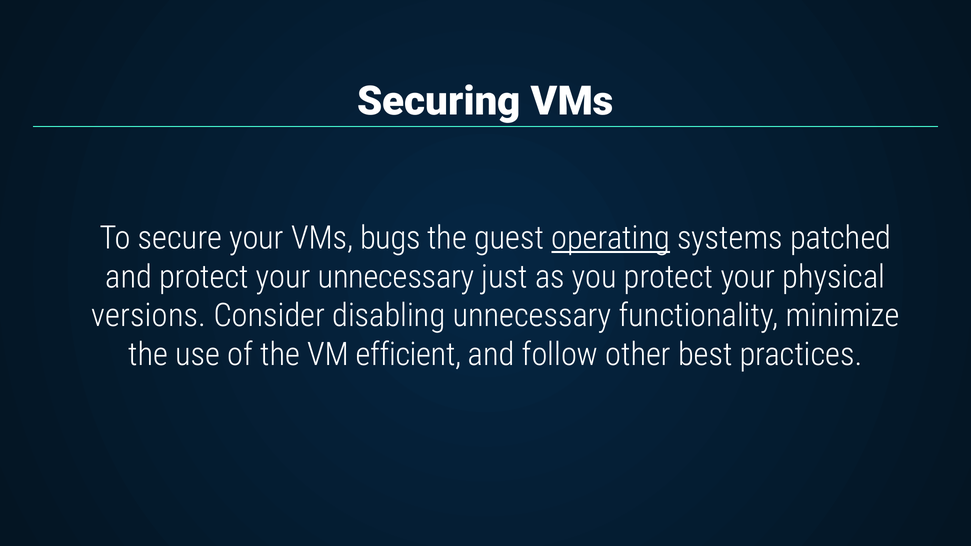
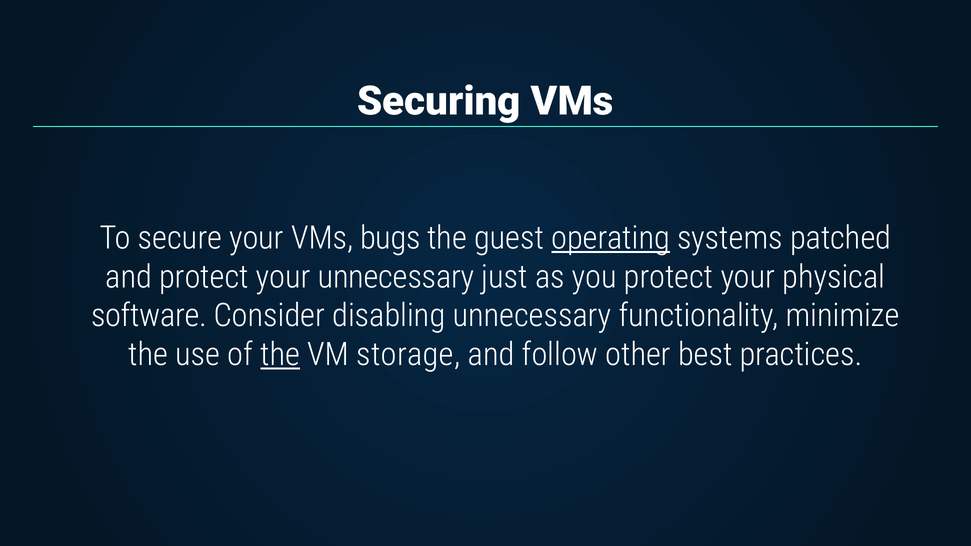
versions: versions -> software
the at (280, 355) underline: none -> present
efficient: efficient -> storage
